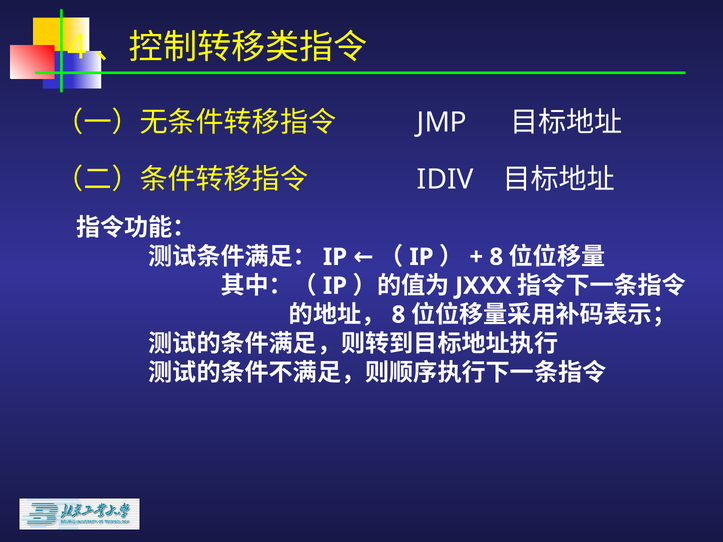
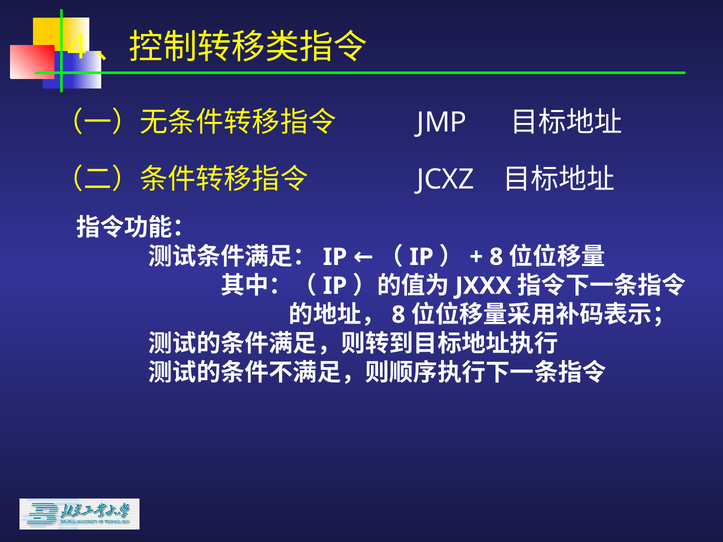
IDIV: IDIV -> JCXZ
